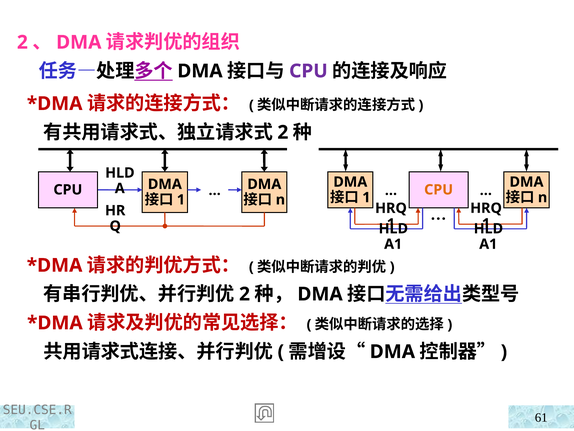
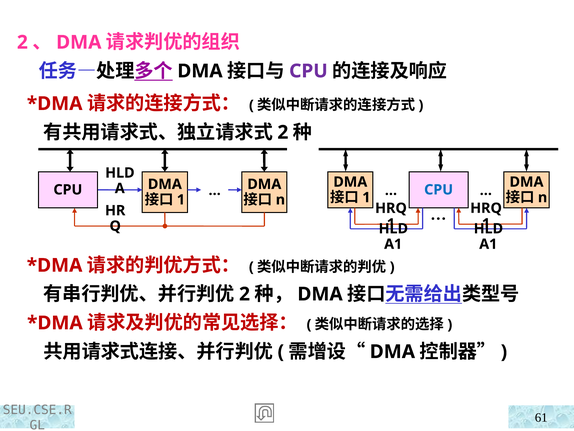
CPU at (439, 189) colour: orange -> blue
